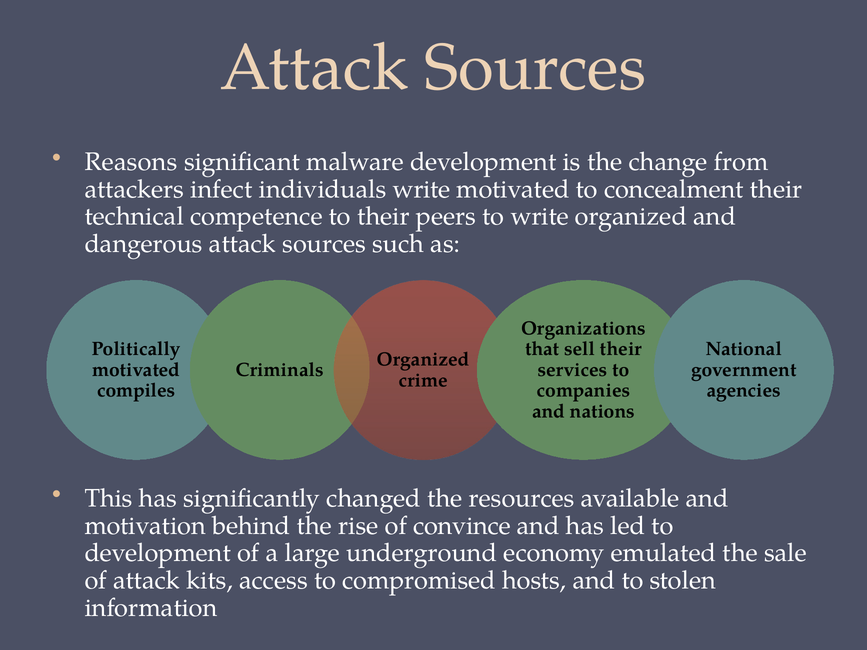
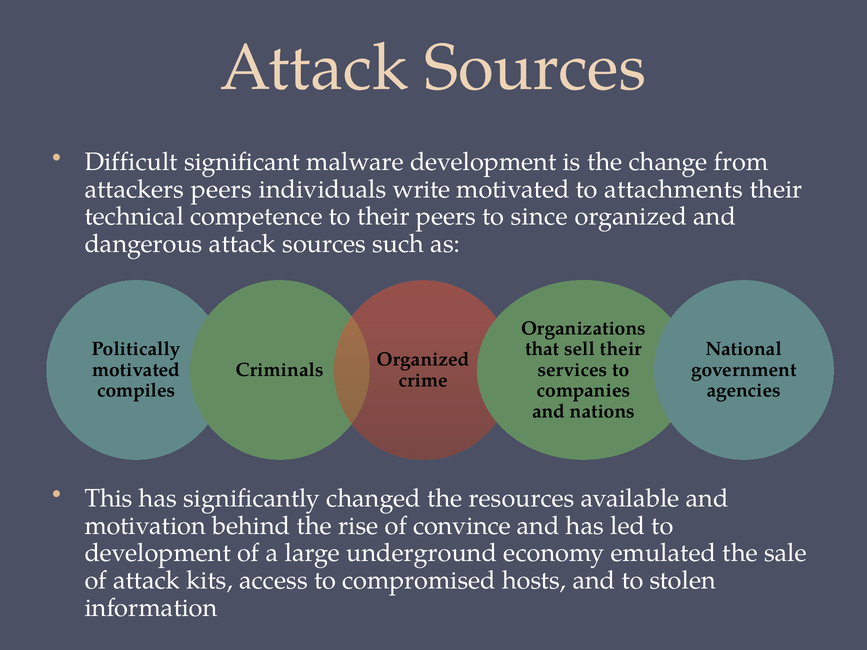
Reasons: Reasons -> Difficult
attackers infect: infect -> peers
concealment: concealment -> attachments
to write: write -> since
